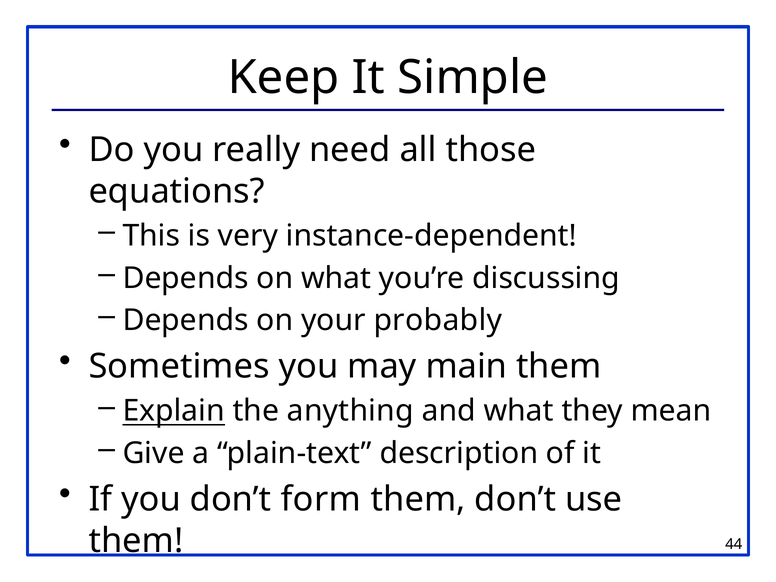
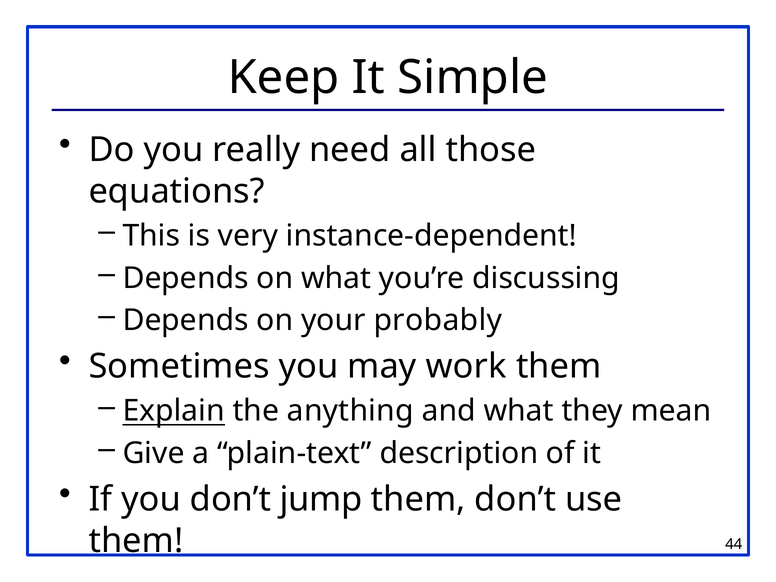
main: main -> work
form: form -> jump
